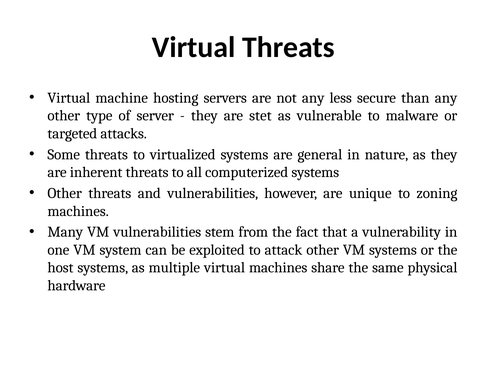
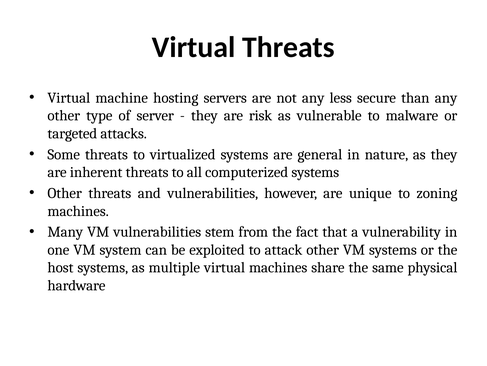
stet: stet -> risk
